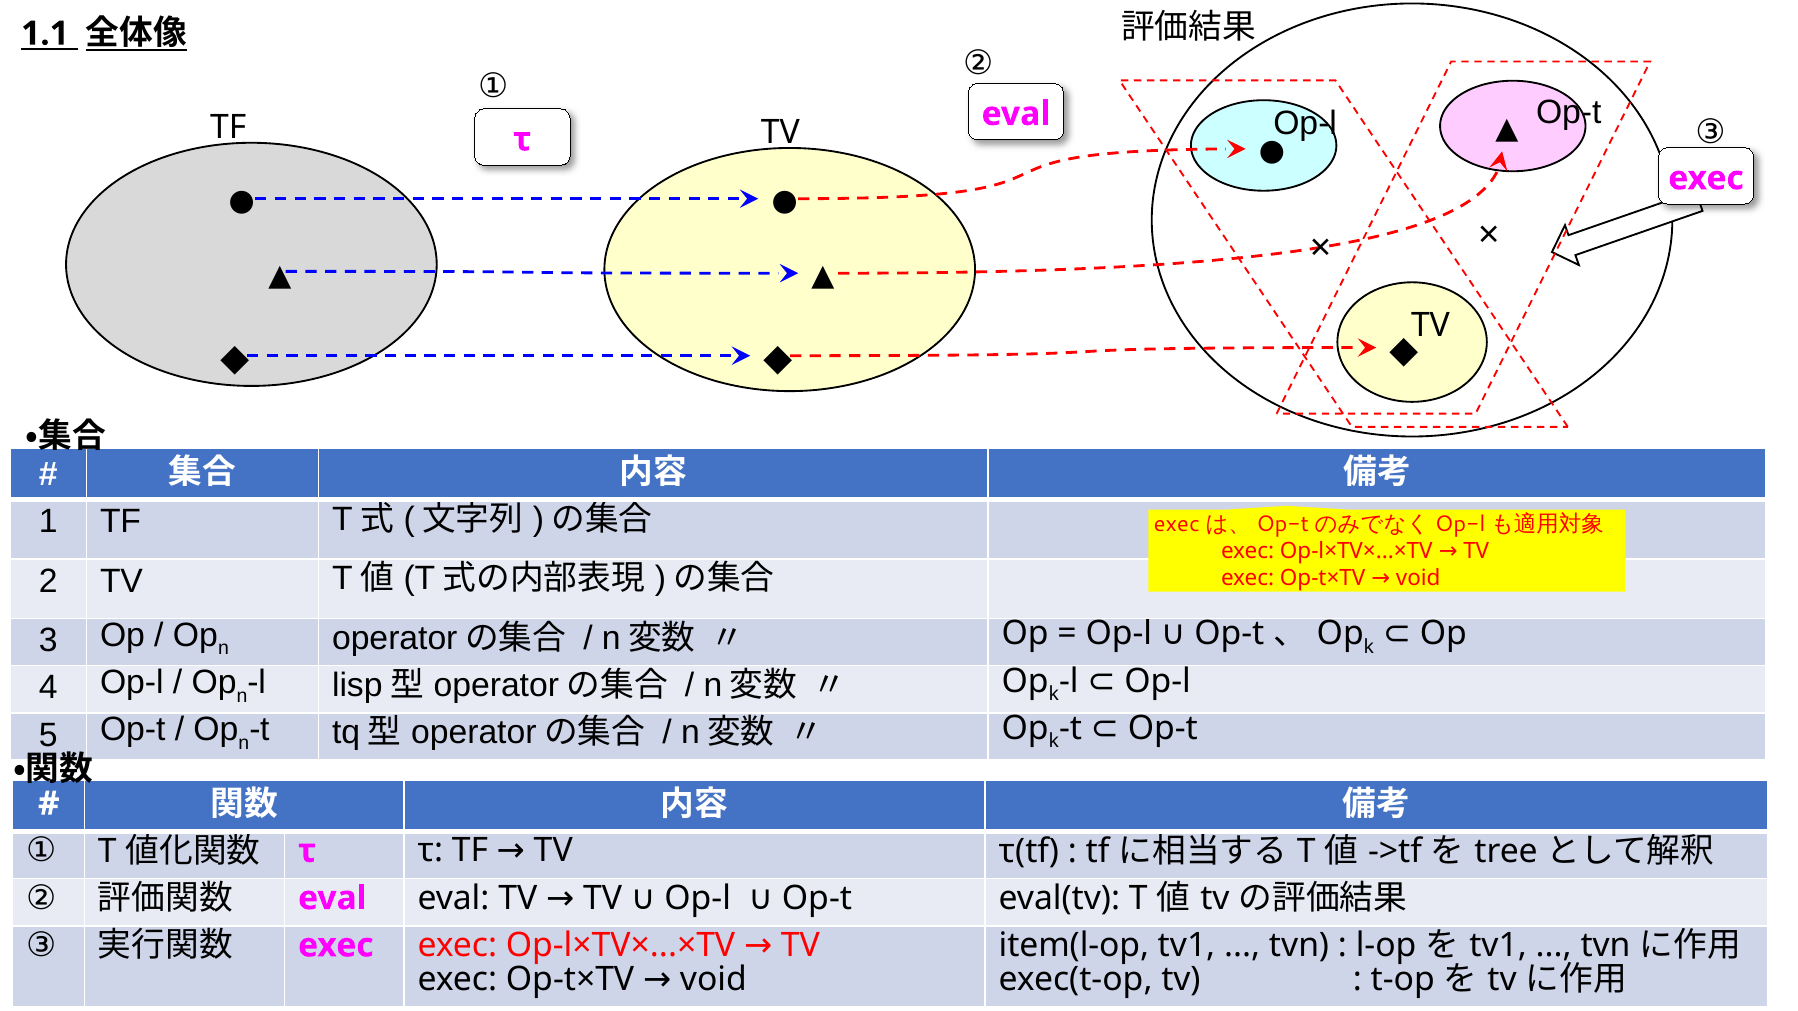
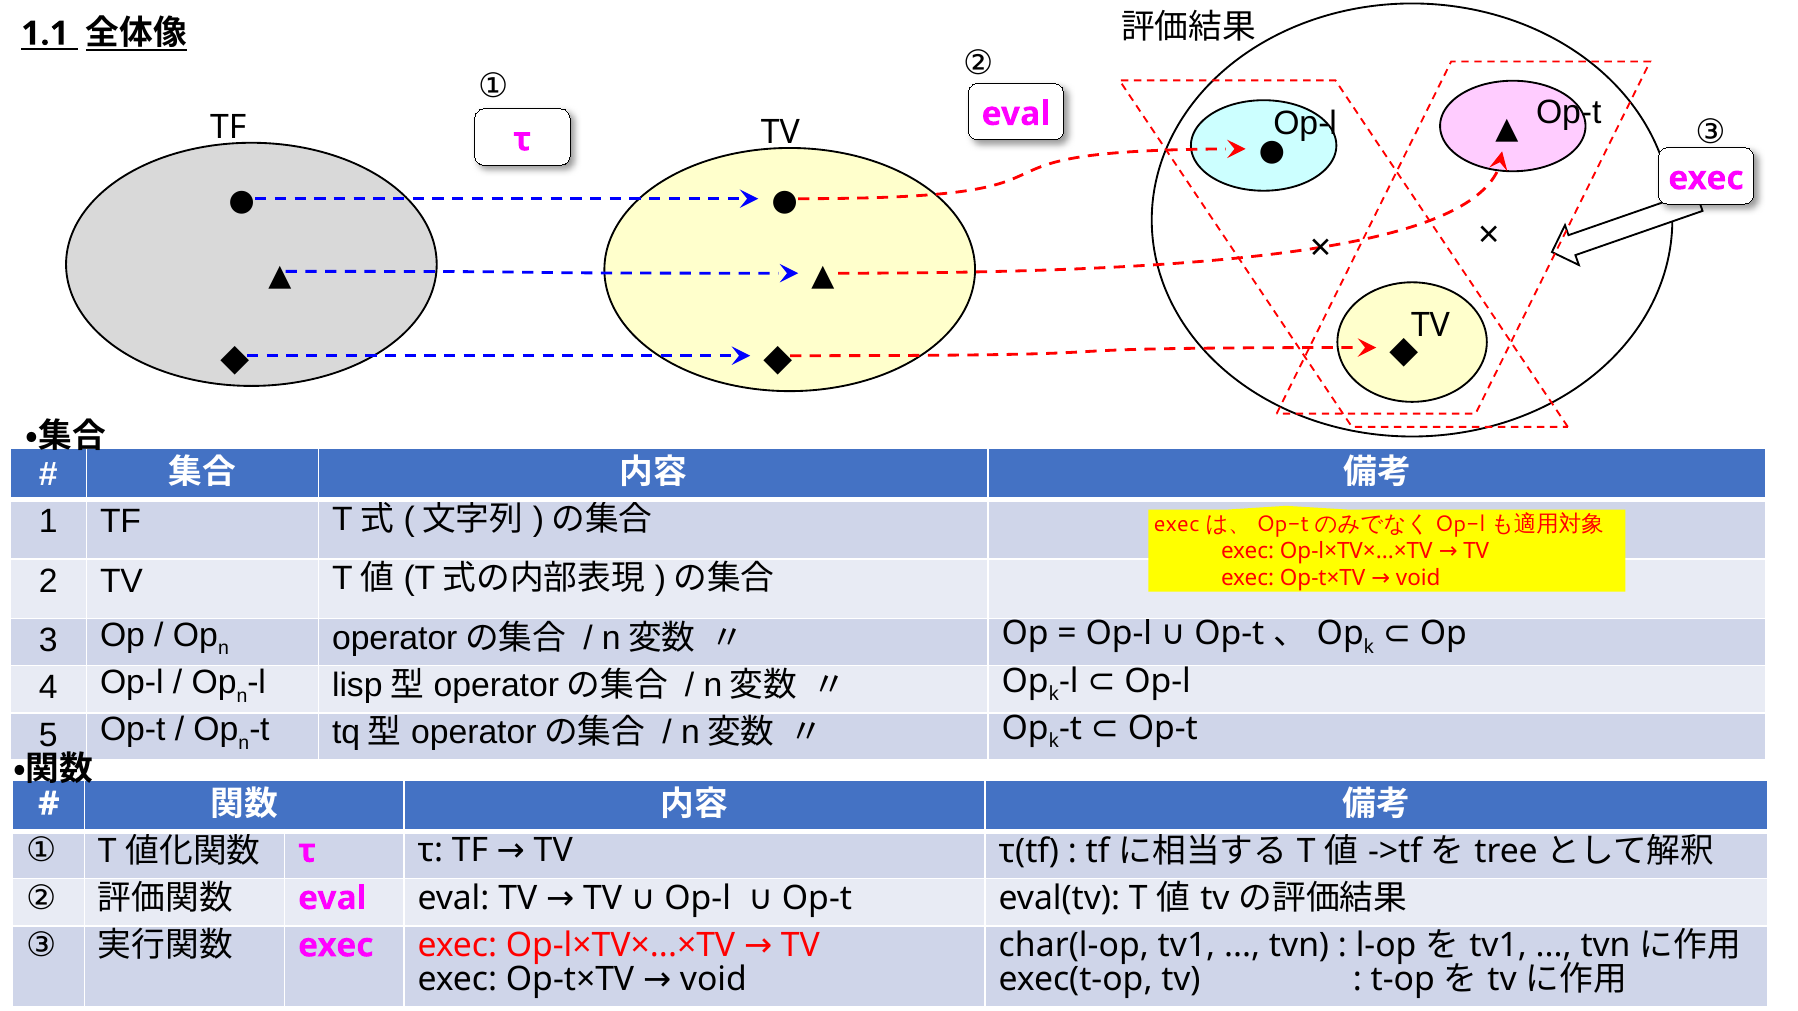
item(l-op: item(l-op -> char(l-op
